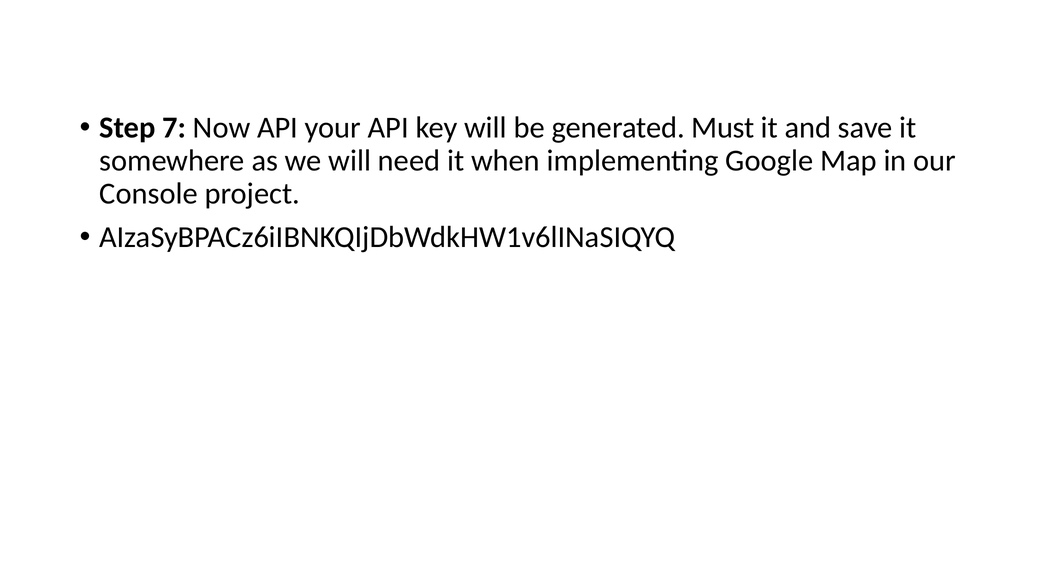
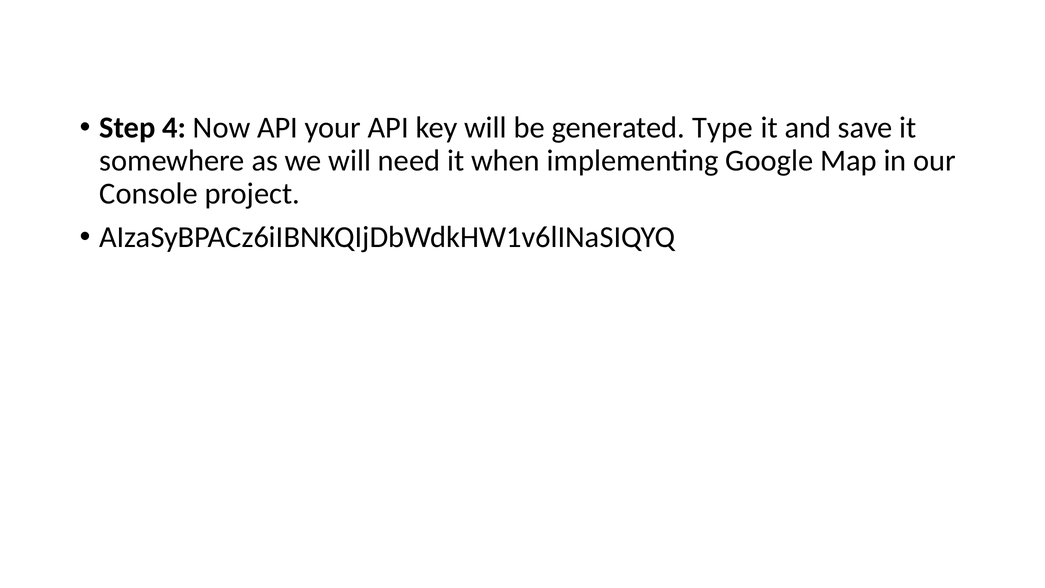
7: 7 -> 4
Must: Must -> Type
